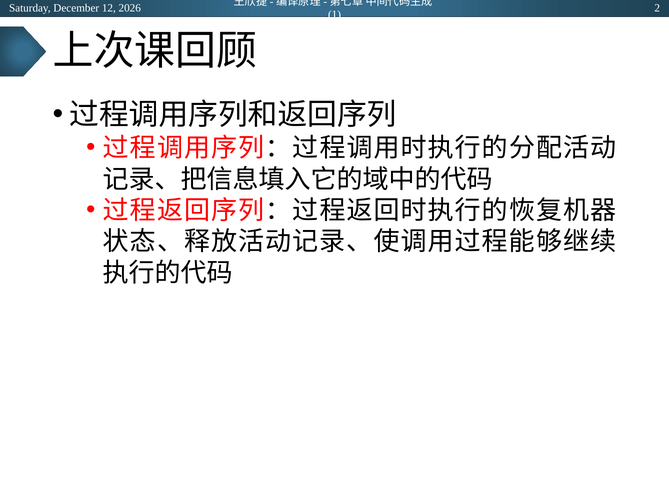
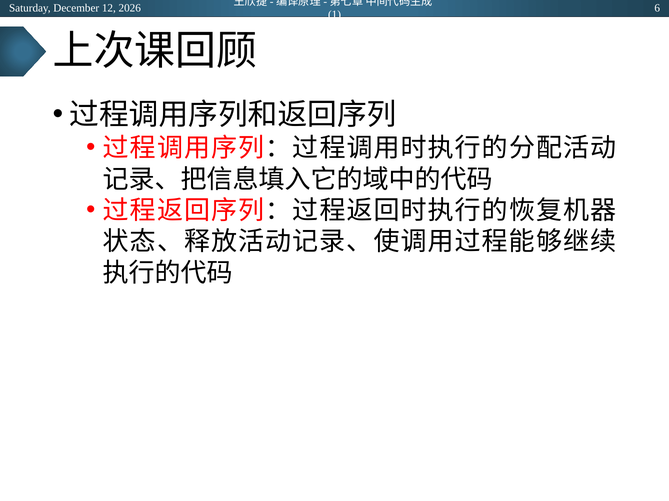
2: 2 -> 6
